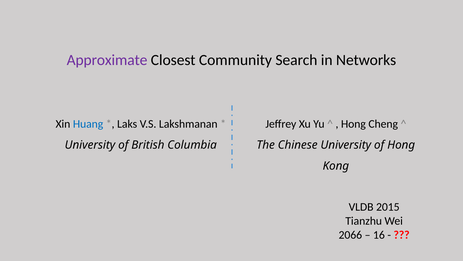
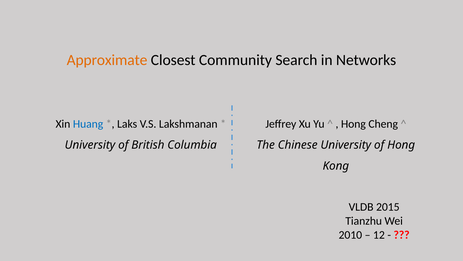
Approximate colour: purple -> orange
2066: 2066 -> 2010
16: 16 -> 12
